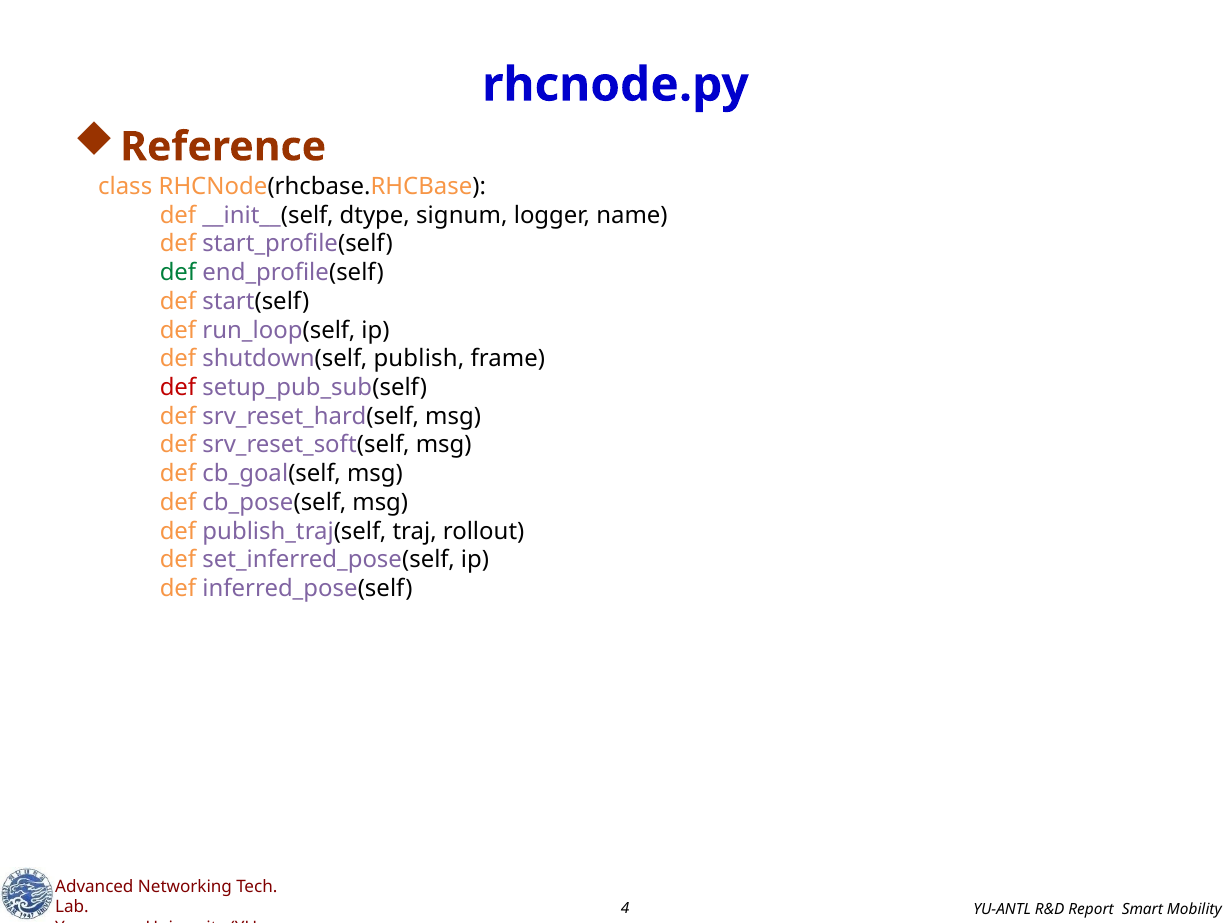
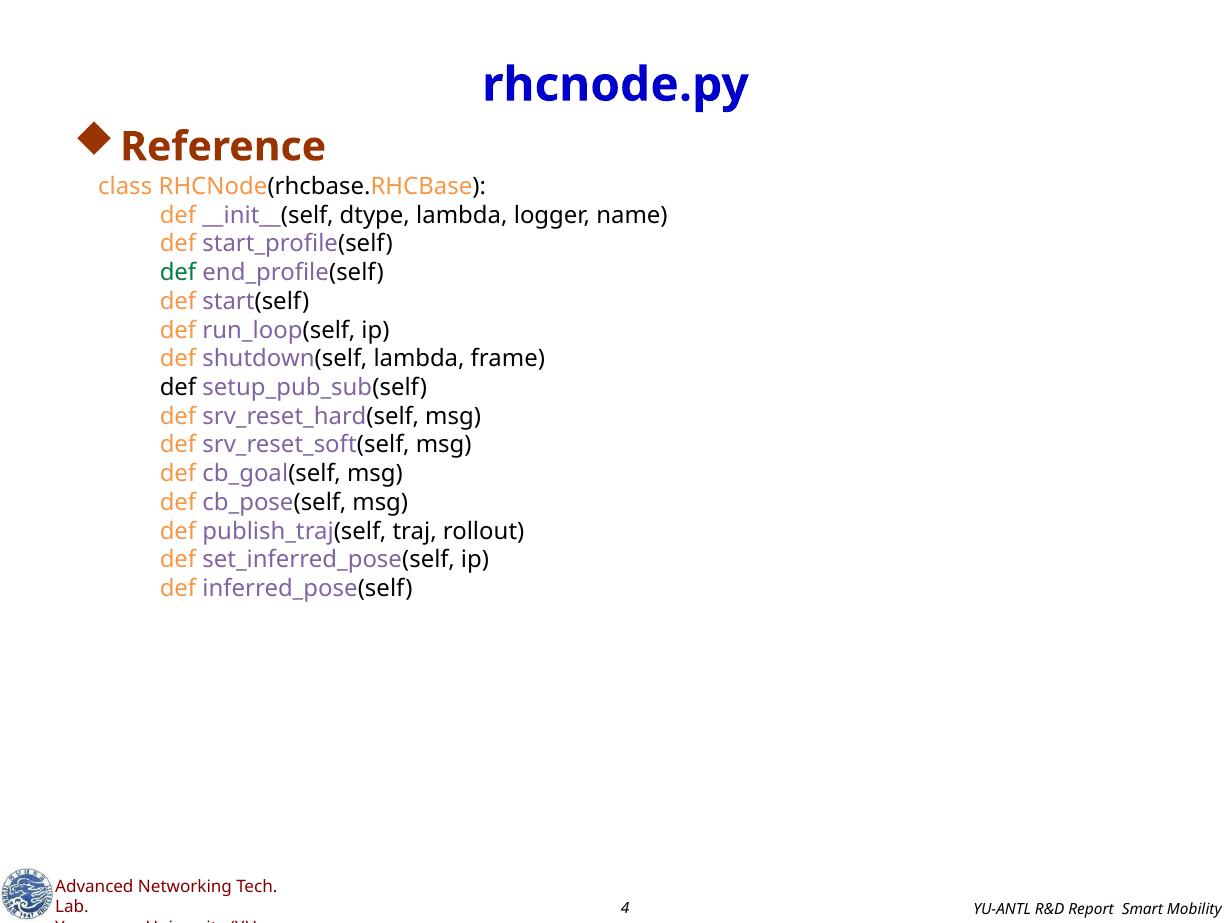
dtype signum: signum -> lambda
shutdown(self publish: publish -> lambda
def at (178, 388) colour: red -> black
